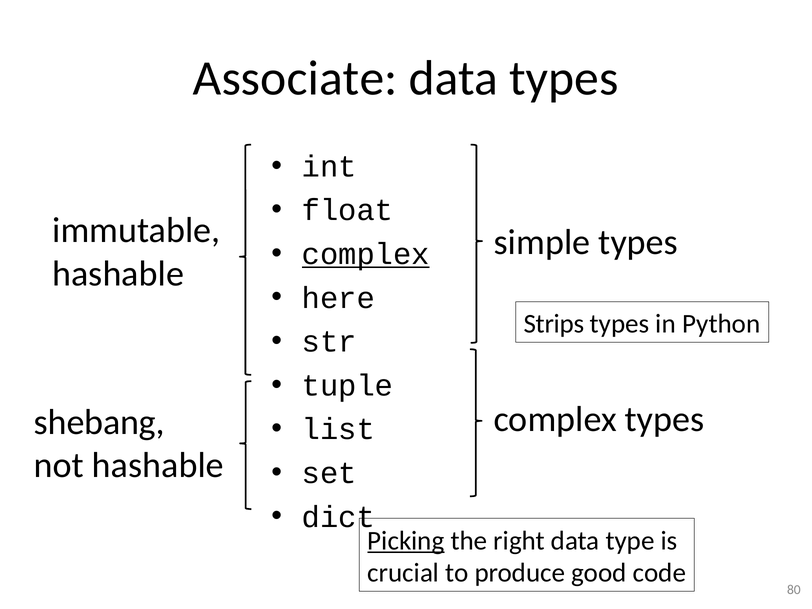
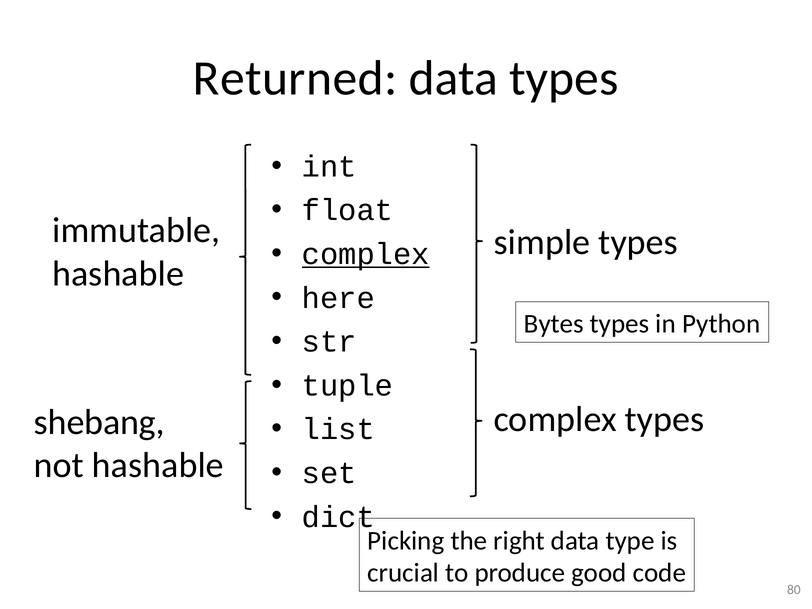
Associate: Associate -> Returned
Strips: Strips -> Bytes
Picking underline: present -> none
